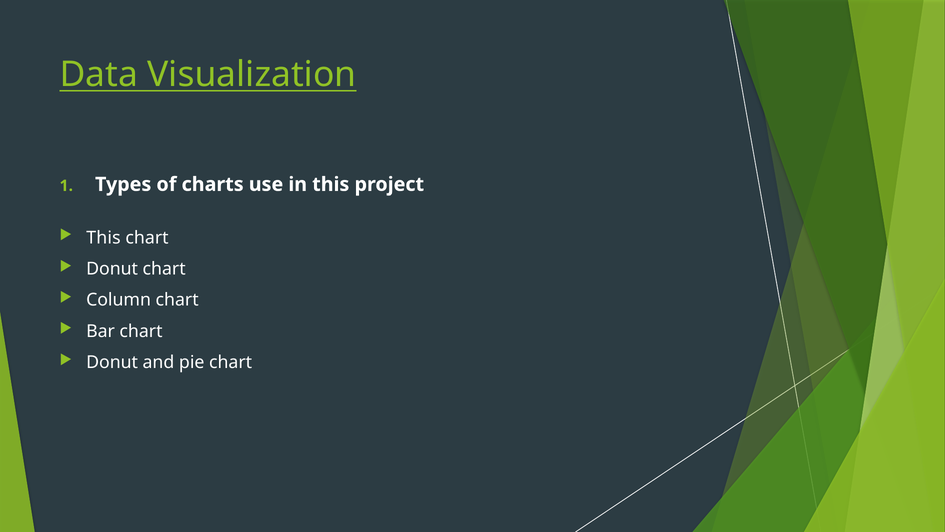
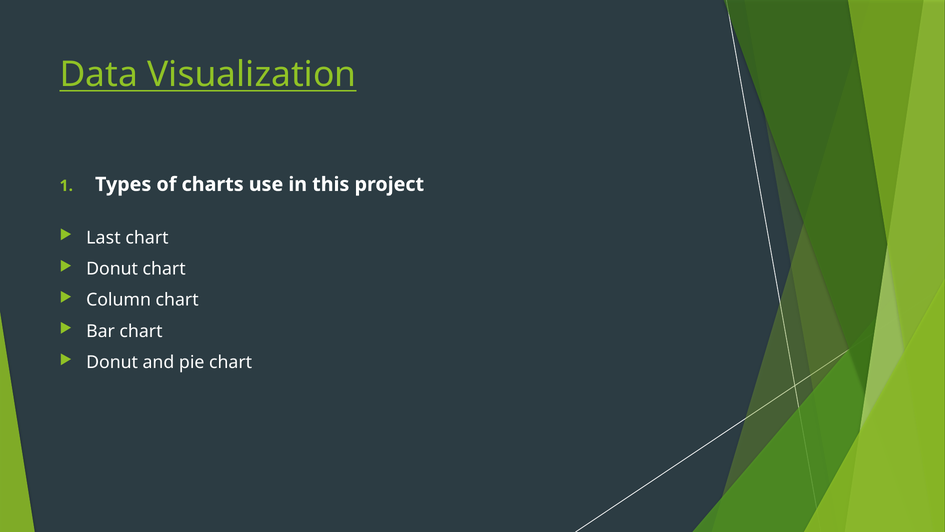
This at (103, 238): This -> Last
